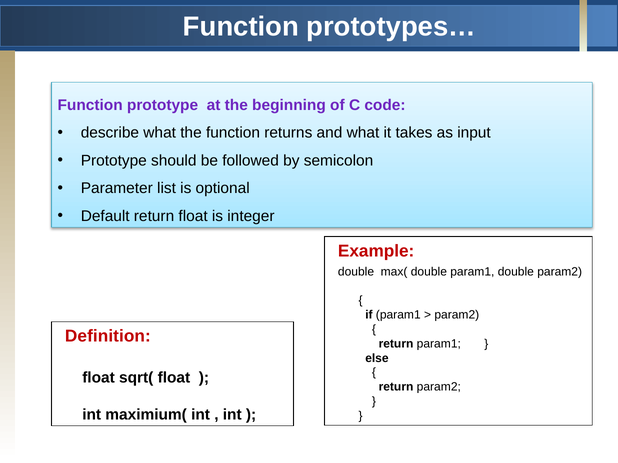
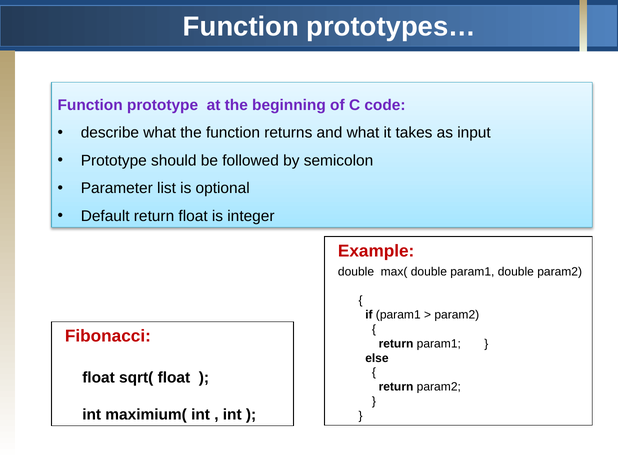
Definition: Definition -> Fibonacci
